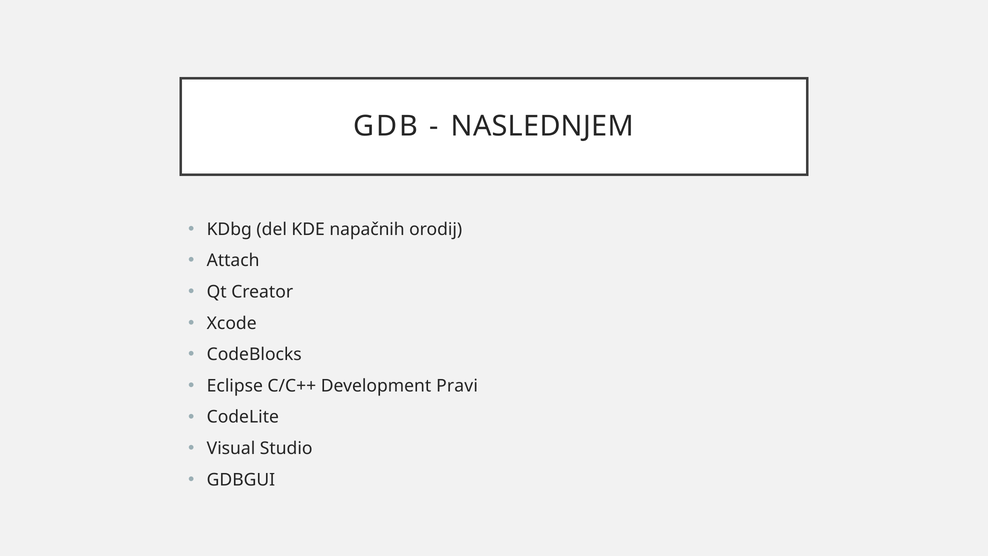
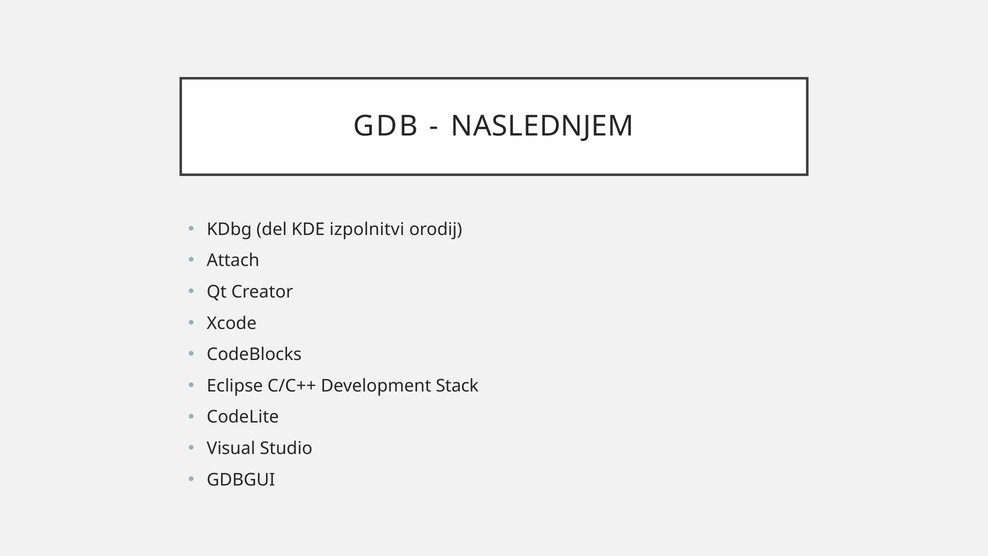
napačnih: napačnih -> izpolnitvi
Pravi: Pravi -> Stack
